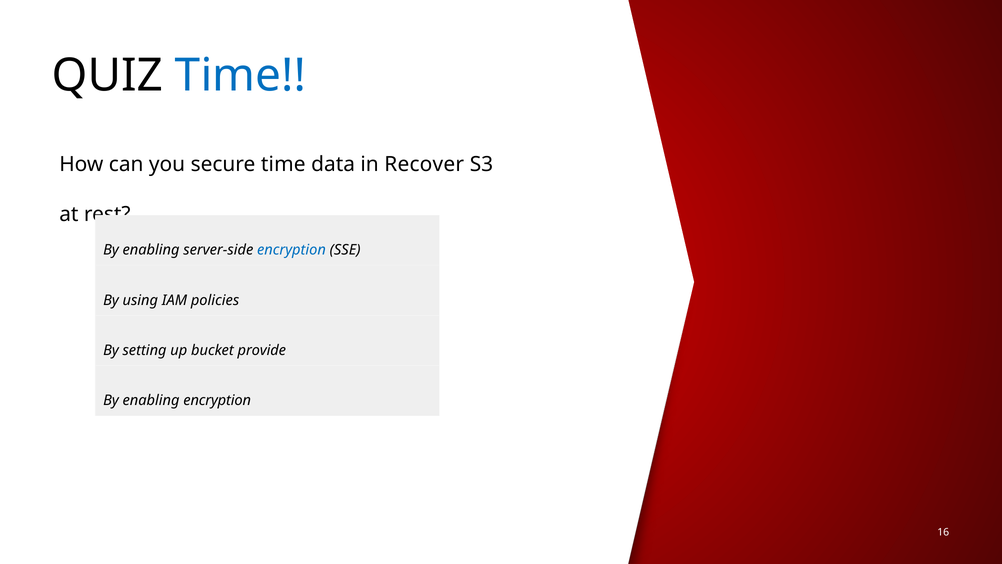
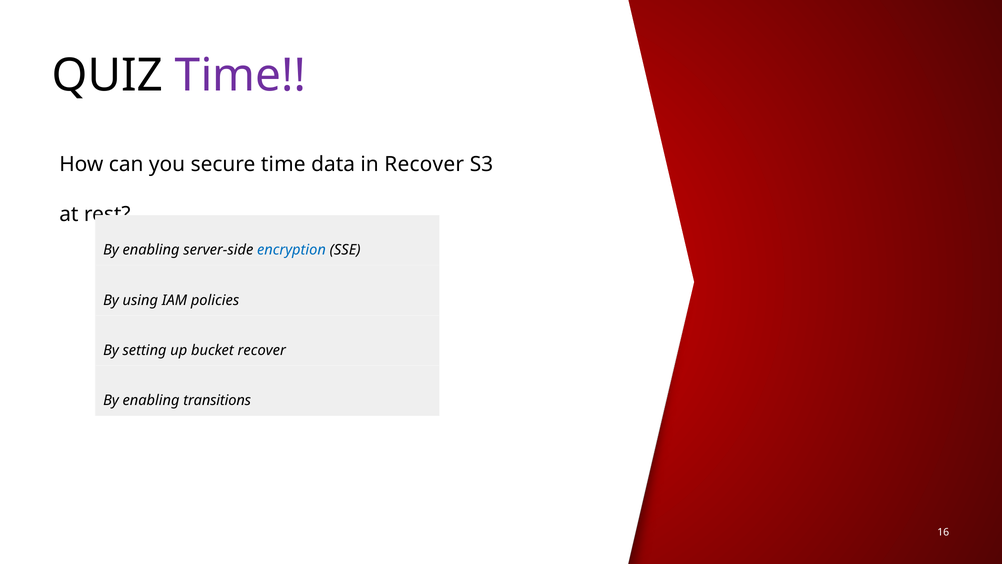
Time at (240, 76) colour: blue -> purple
bucket provide: provide -> recover
enabling encryption: encryption -> transitions
